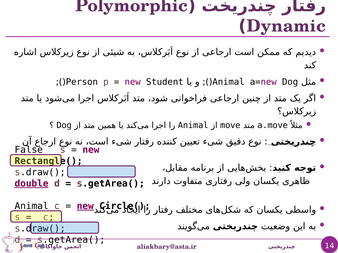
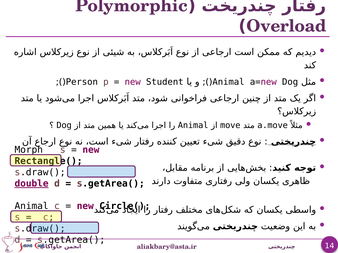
Dynamic: Dynamic -> Overload
False: False -> Morph
new at (85, 206) underline: present -> none
